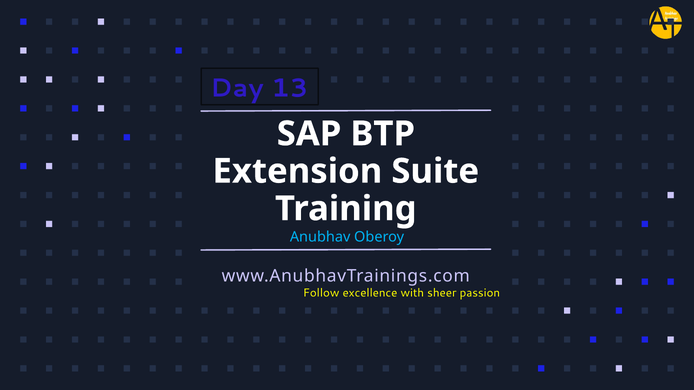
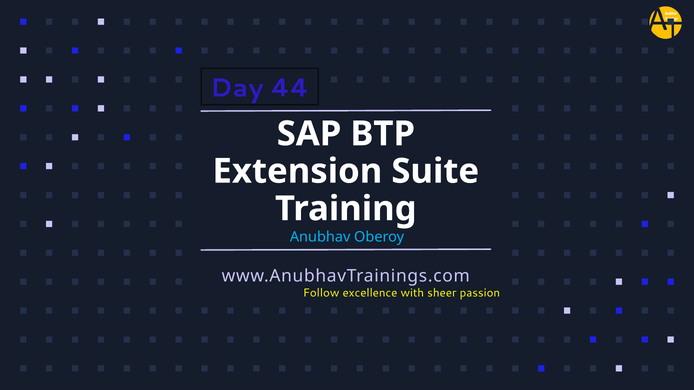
13: 13 -> 44
